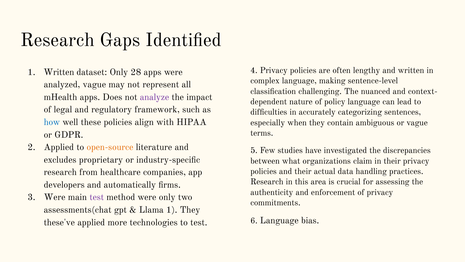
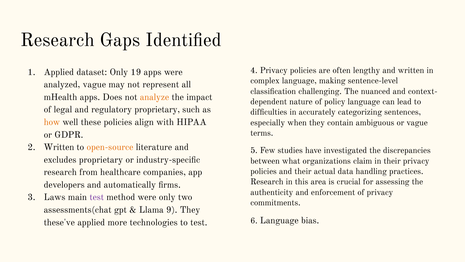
Written at (59, 72): Written -> Applied
28: 28 -> 19
analyze colour: purple -> orange
regulatory framework: framework -> proprietary
how colour: blue -> orange
2 Applied: Applied -> Written
Were at (55, 197): Were -> Laws
Llama 1: 1 -> 9
